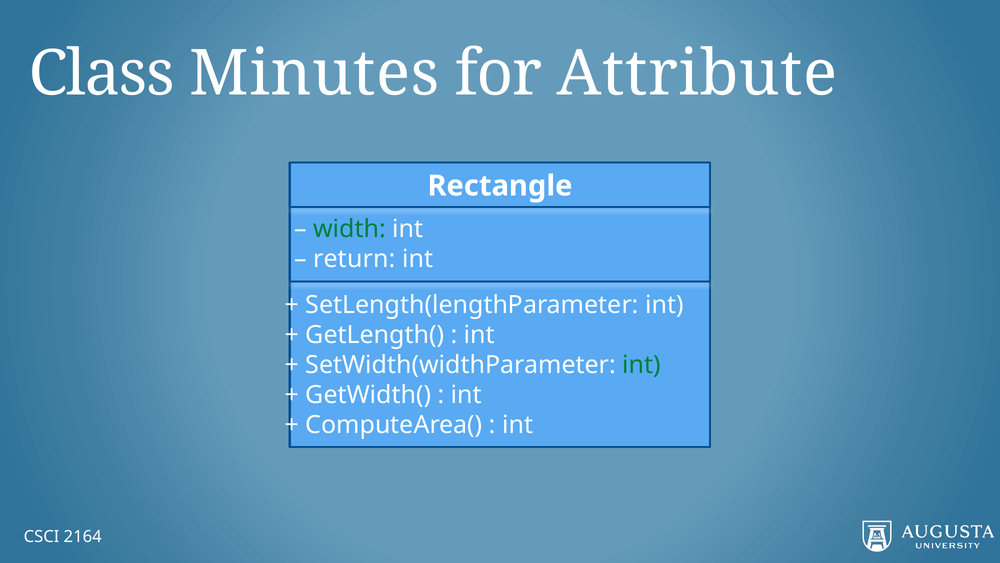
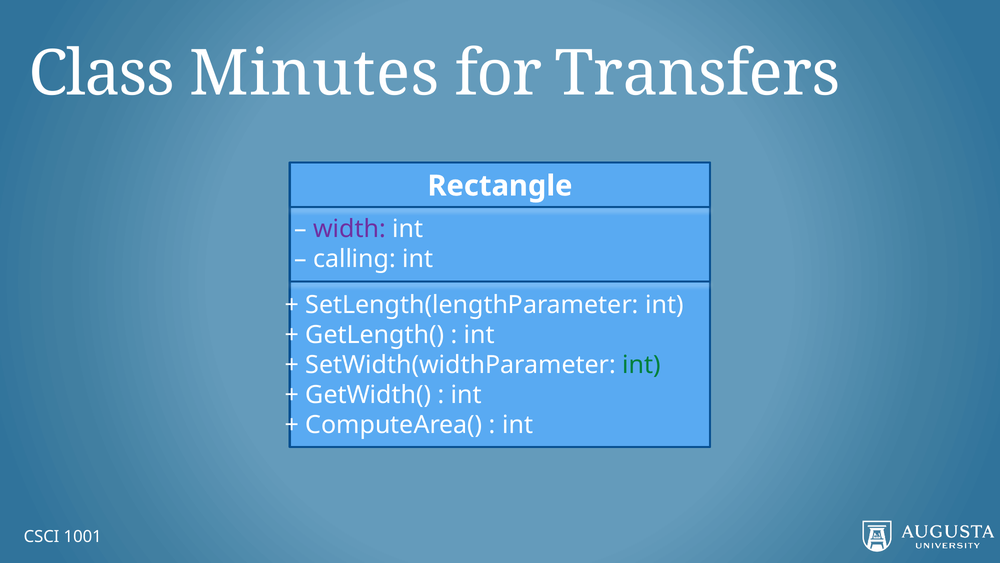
Attribute: Attribute -> Transfers
width colour: green -> purple
return: return -> calling
2164: 2164 -> 1001
